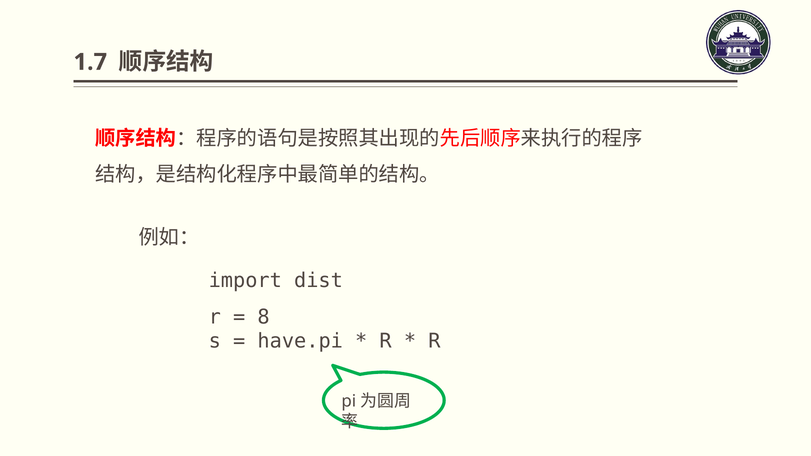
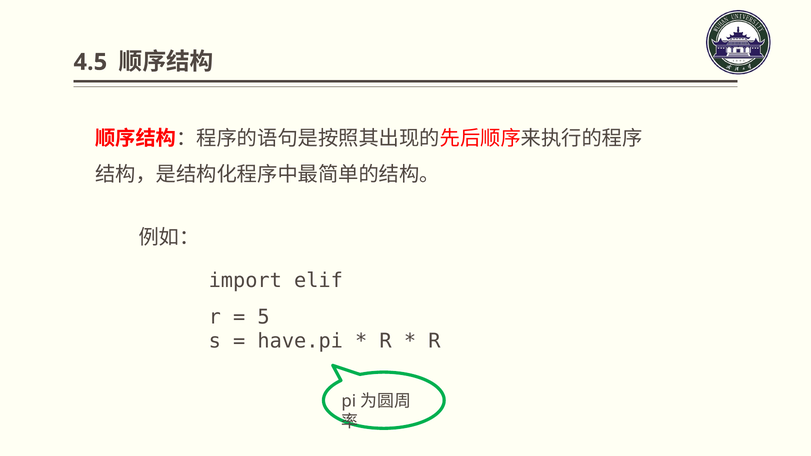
1.7: 1.7 -> 4.5
dist: dist -> elif
8: 8 -> 5
